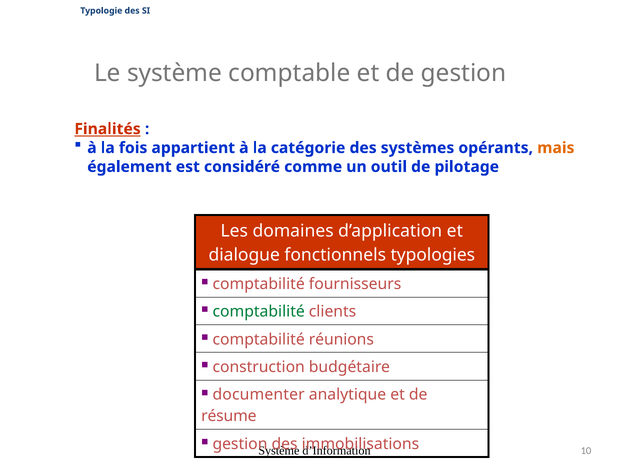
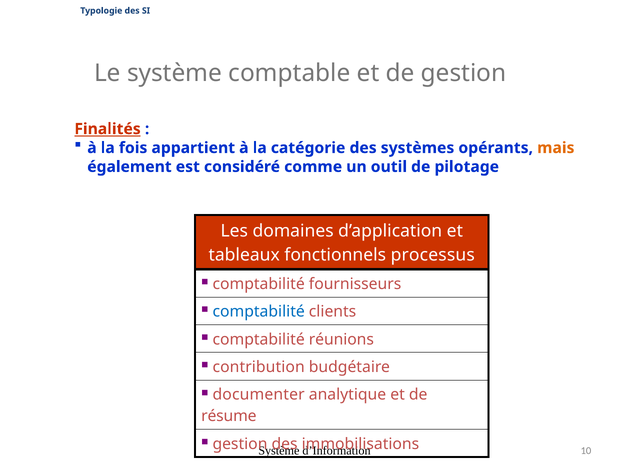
dialogue: dialogue -> tableaux
typologies: typologies -> processus
comptabilité at (259, 311) colour: green -> blue
construction: construction -> contribution
